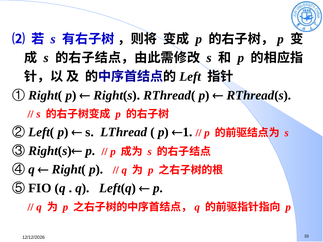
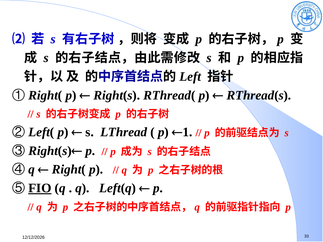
FIO underline: none -> present
